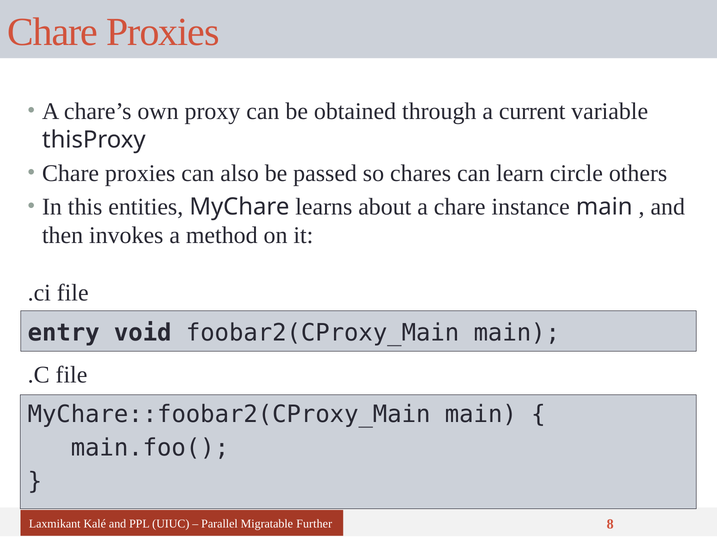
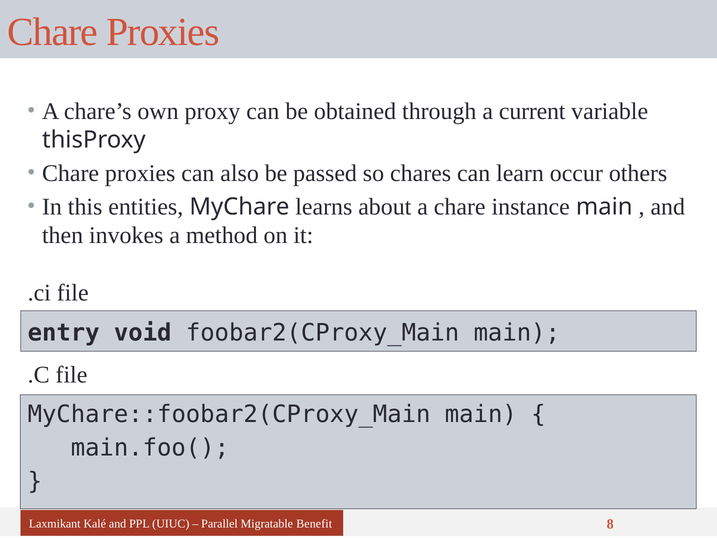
circle: circle -> occur
Further: Further -> Benefit
